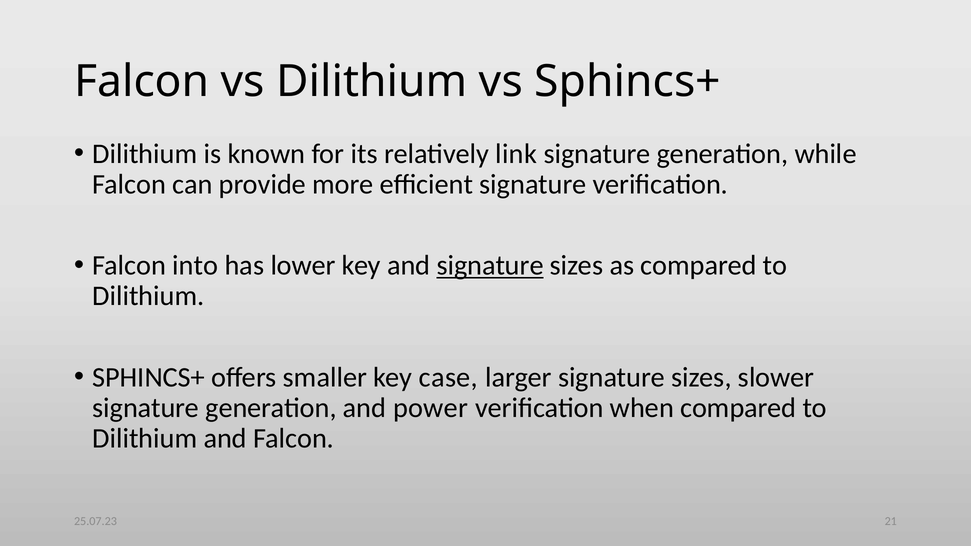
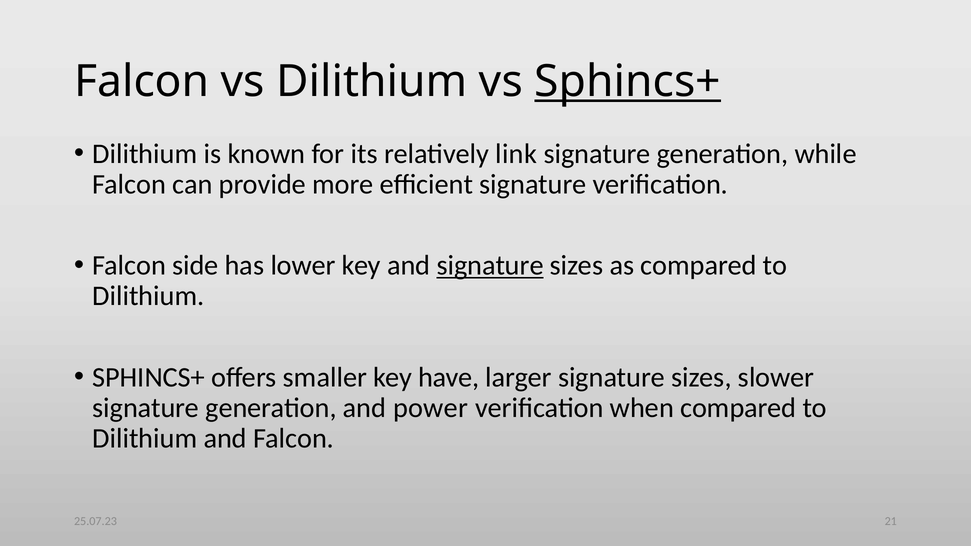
Sphincs+ at (628, 82) underline: none -> present
into: into -> side
case: case -> have
